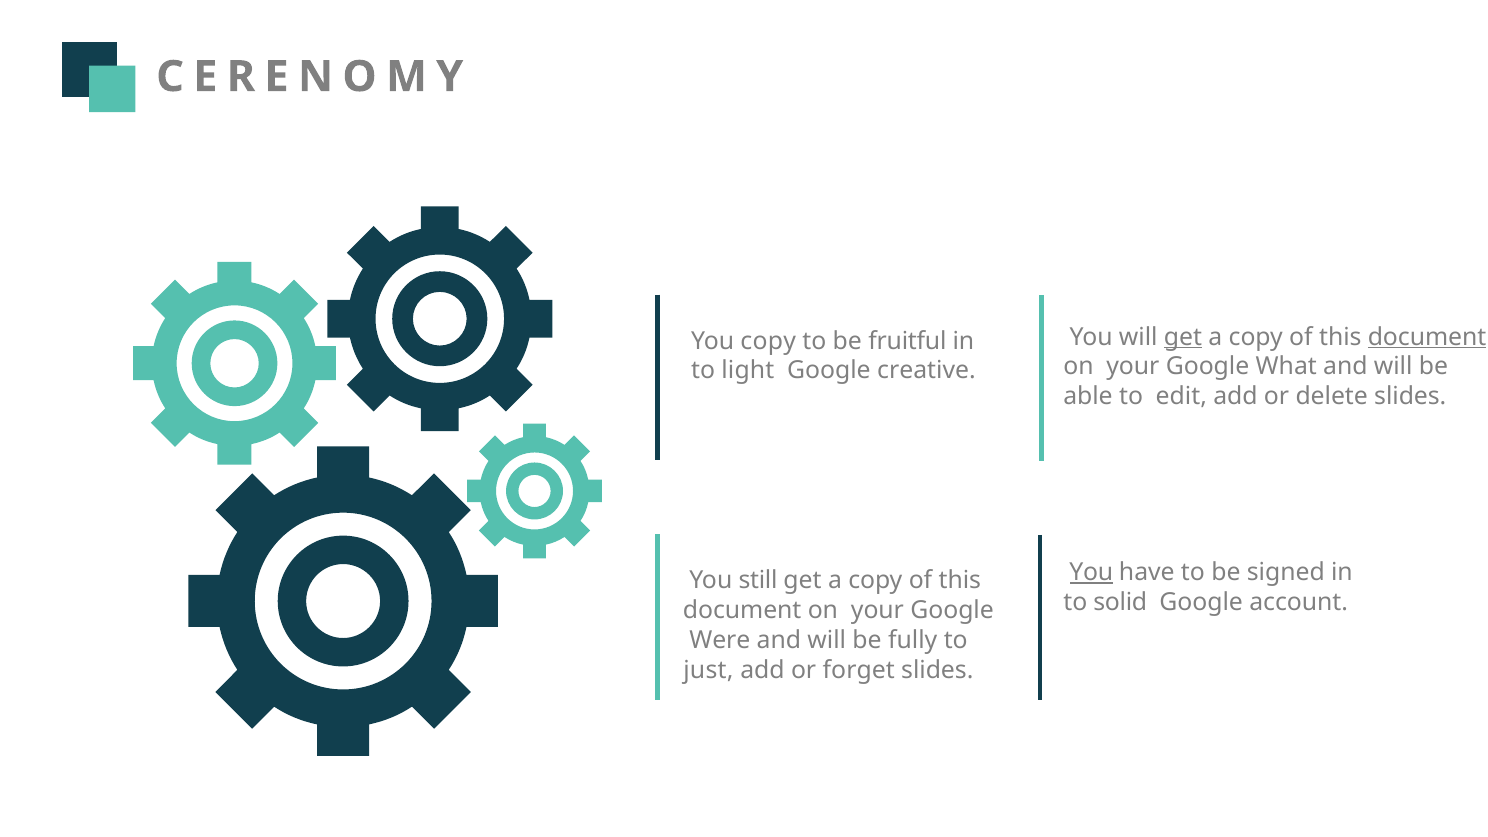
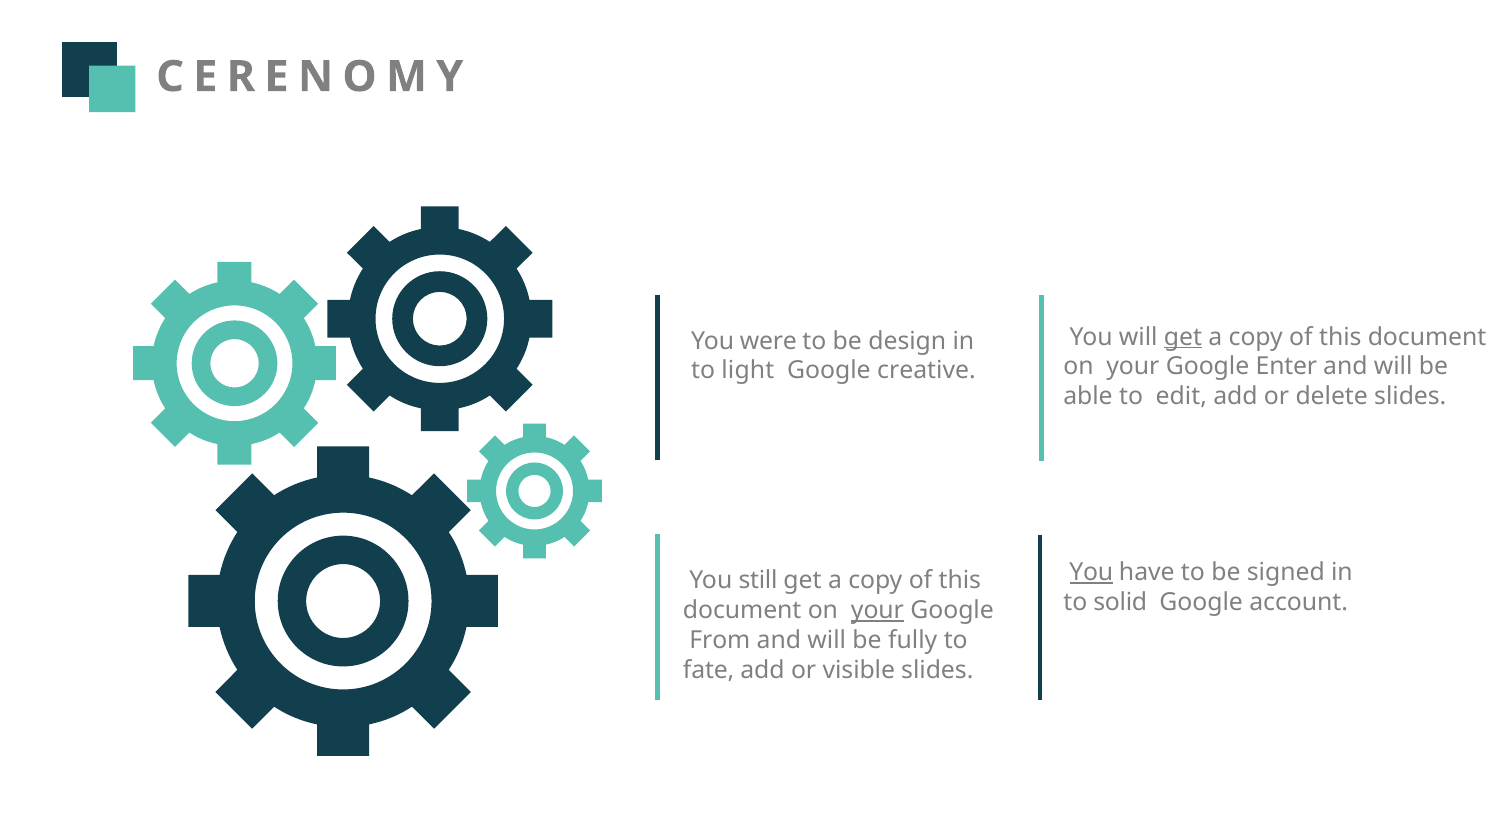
document at (1427, 337) underline: present -> none
You copy: copy -> were
fruitful: fruitful -> design
What: What -> Enter
your at (877, 610) underline: none -> present
Were: Were -> From
just: just -> fate
forget: forget -> visible
